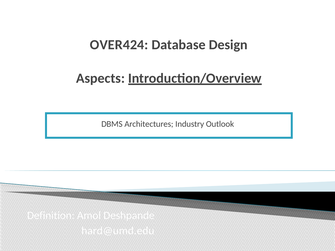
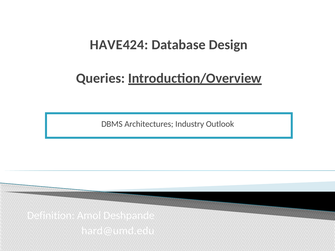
OVER424: OVER424 -> HAVE424
Aspects: Aspects -> Queries
